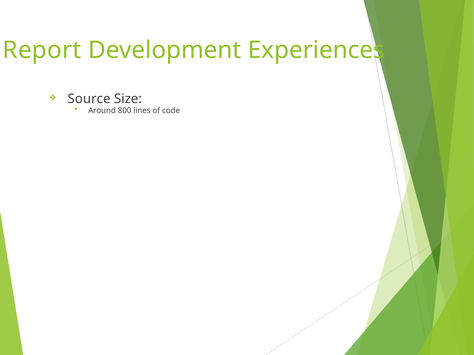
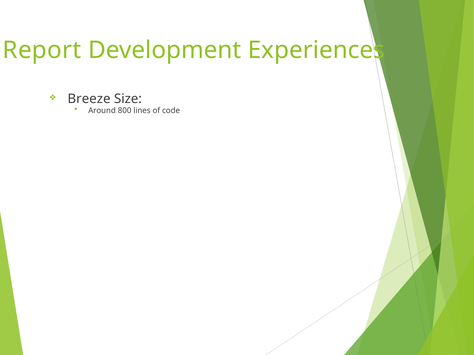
Source: Source -> Breeze
